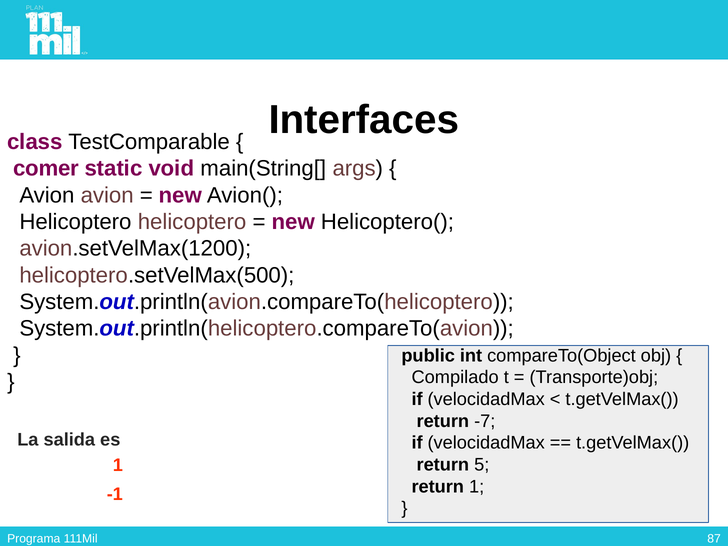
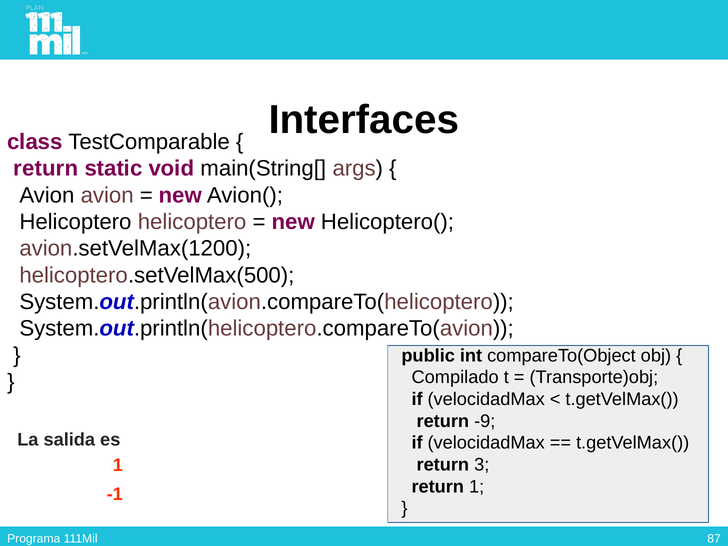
comer at (46, 168): comer -> return
-7: -7 -> -9
5: 5 -> 3
